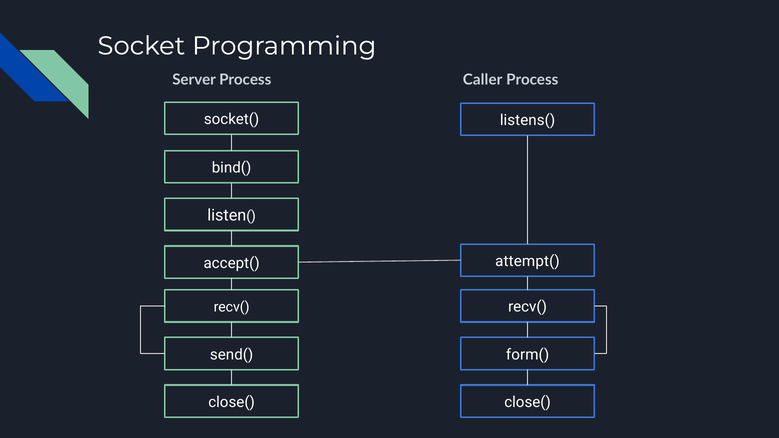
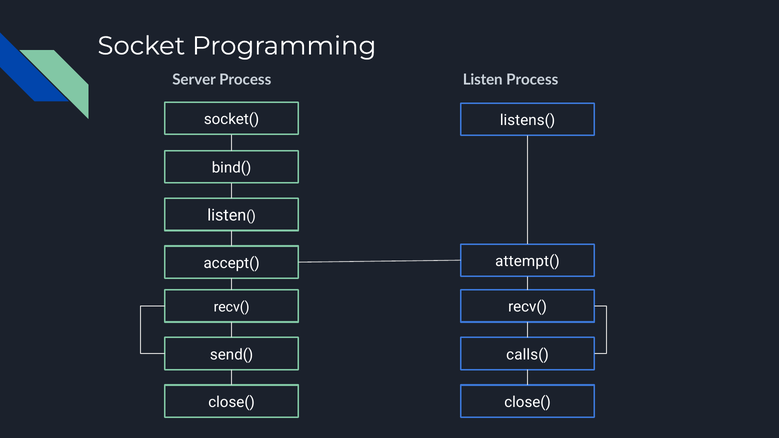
Caller: Caller -> Listen
form(: form( -> calls(
